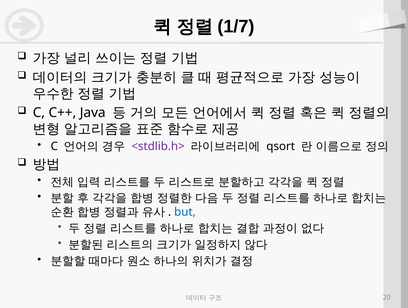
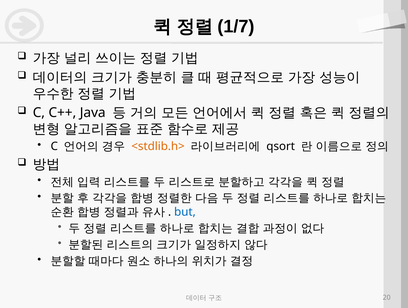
<stdlib.h> colour: purple -> orange
